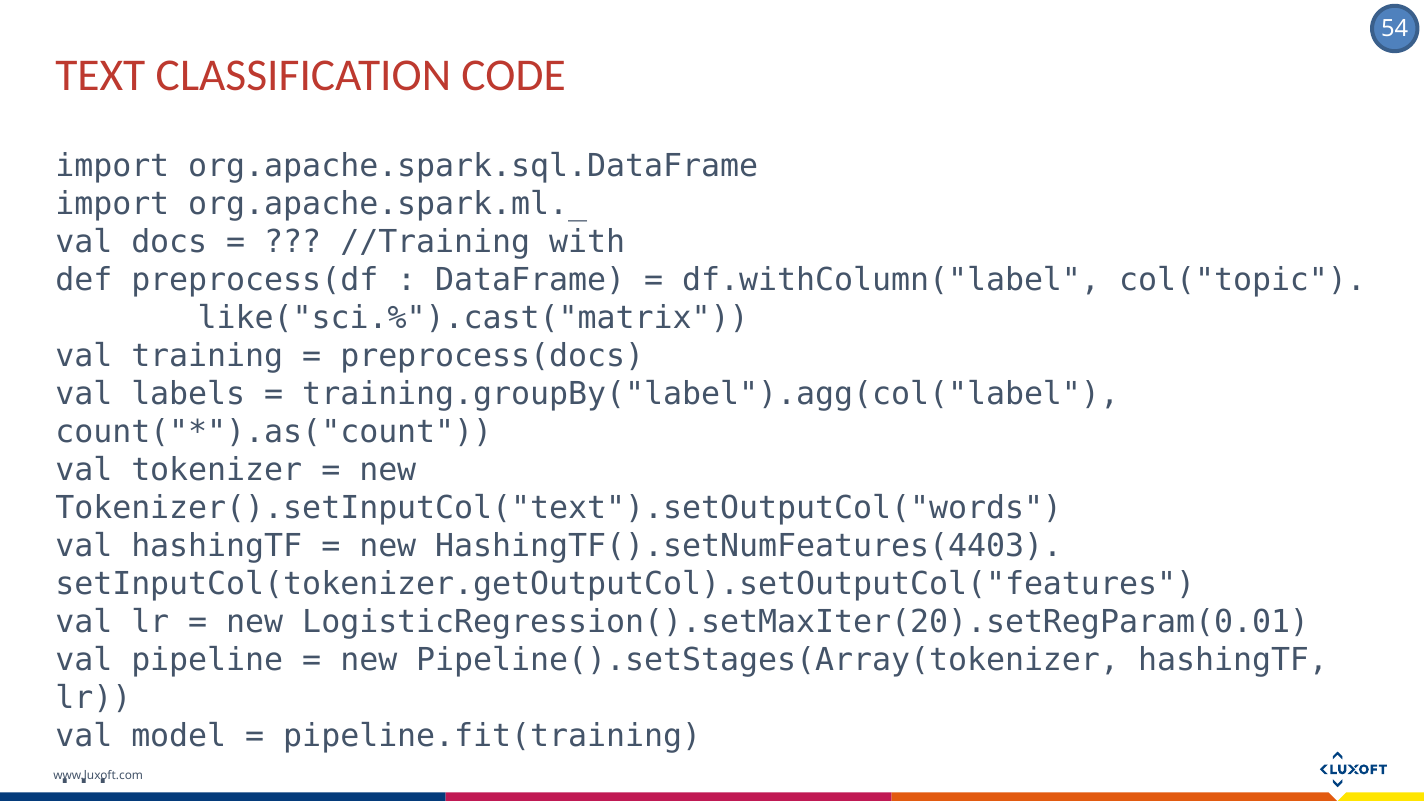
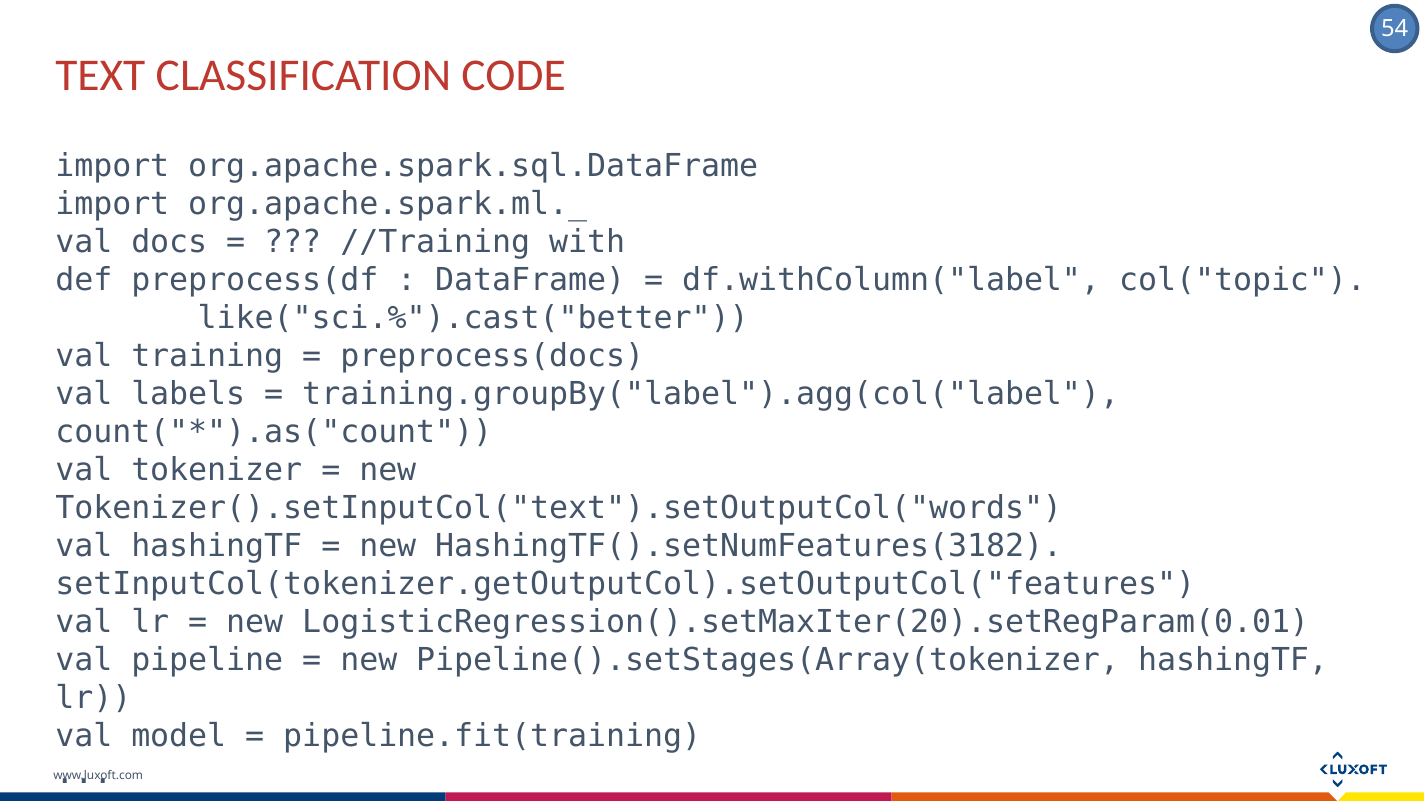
like("sci.%").cast("matrix: like("sci.%").cast("matrix -> like("sci.%").cast("better
HashingTF().setNumFeatures(4403: HashingTF().setNumFeatures(4403 -> HashingTF().setNumFeatures(3182
